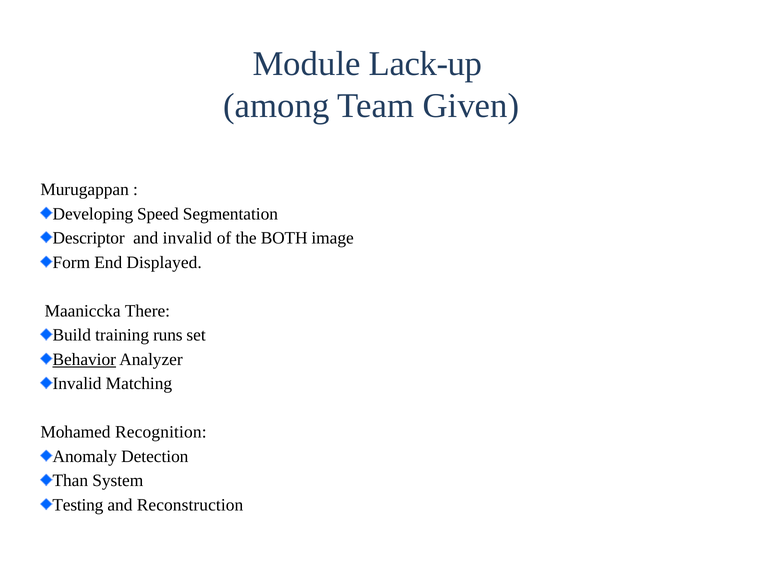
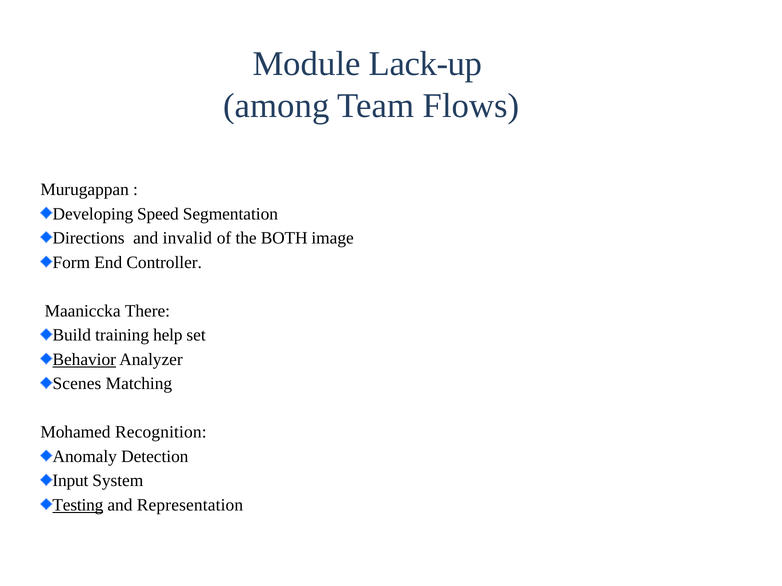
Given: Given -> Flows
Descriptor: Descriptor -> Directions
Displayed: Displayed -> Controller
runs: runs -> help
Invalid at (77, 384): Invalid -> Scenes
Than: Than -> Input
Testing underline: none -> present
Reconstruction: Reconstruction -> Representation
